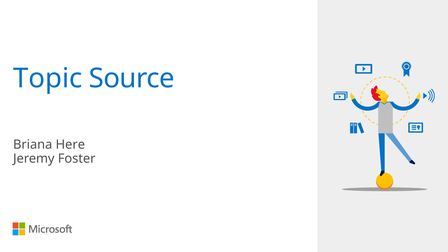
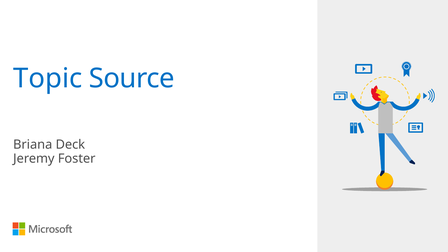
Here: Here -> Deck
